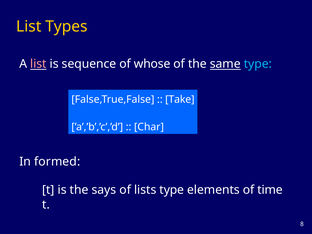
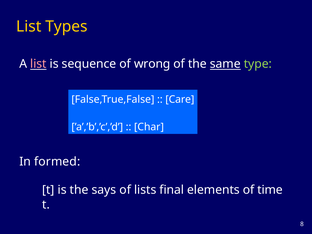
whose: whose -> wrong
type at (258, 64) colour: light blue -> light green
Take: Take -> Care
lists type: type -> final
